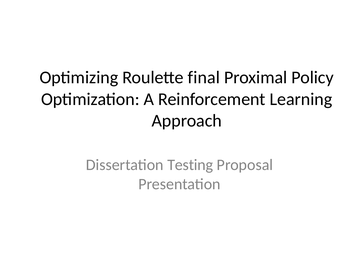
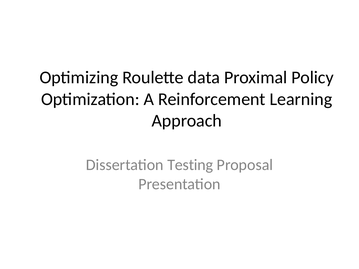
final: final -> data
